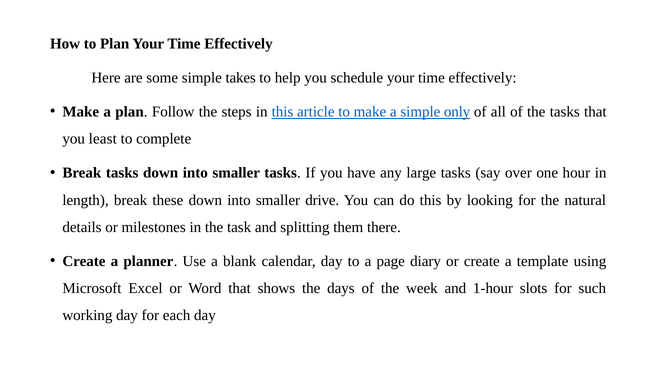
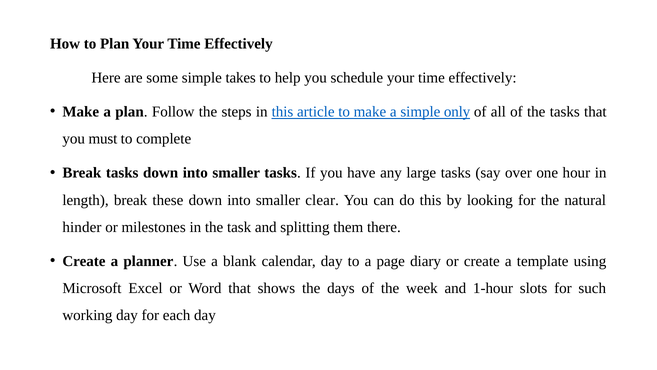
least: least -> must
drive: drive -> clear
details: details -> hinder
